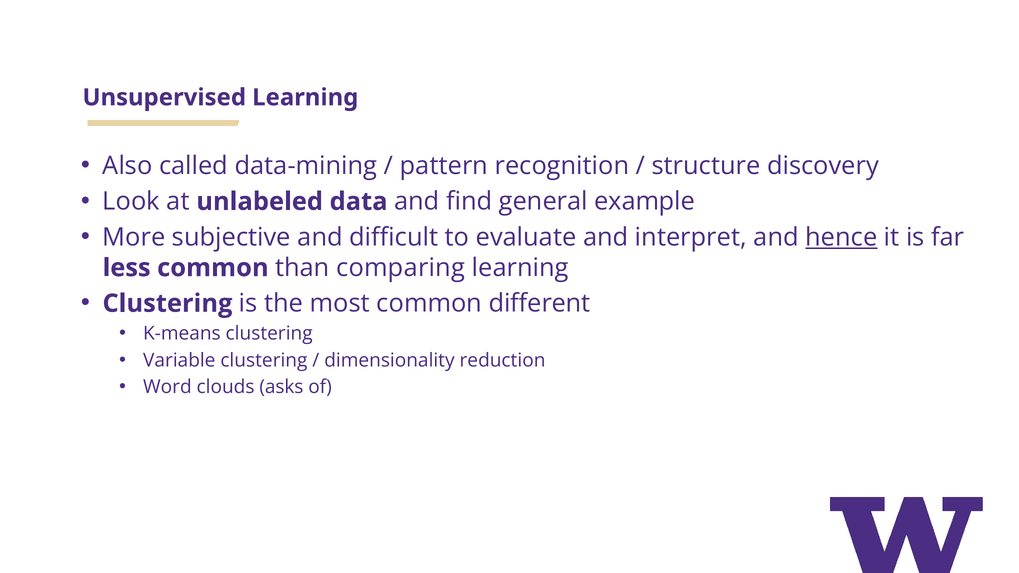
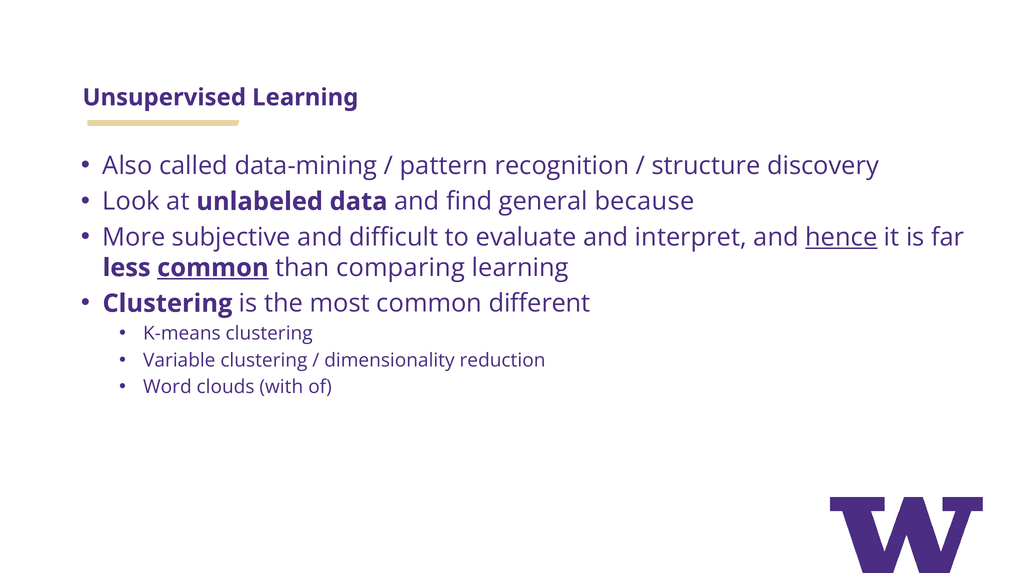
example: example -> because
common at (213, 268) underline: none -> present
asks: asks -> with
